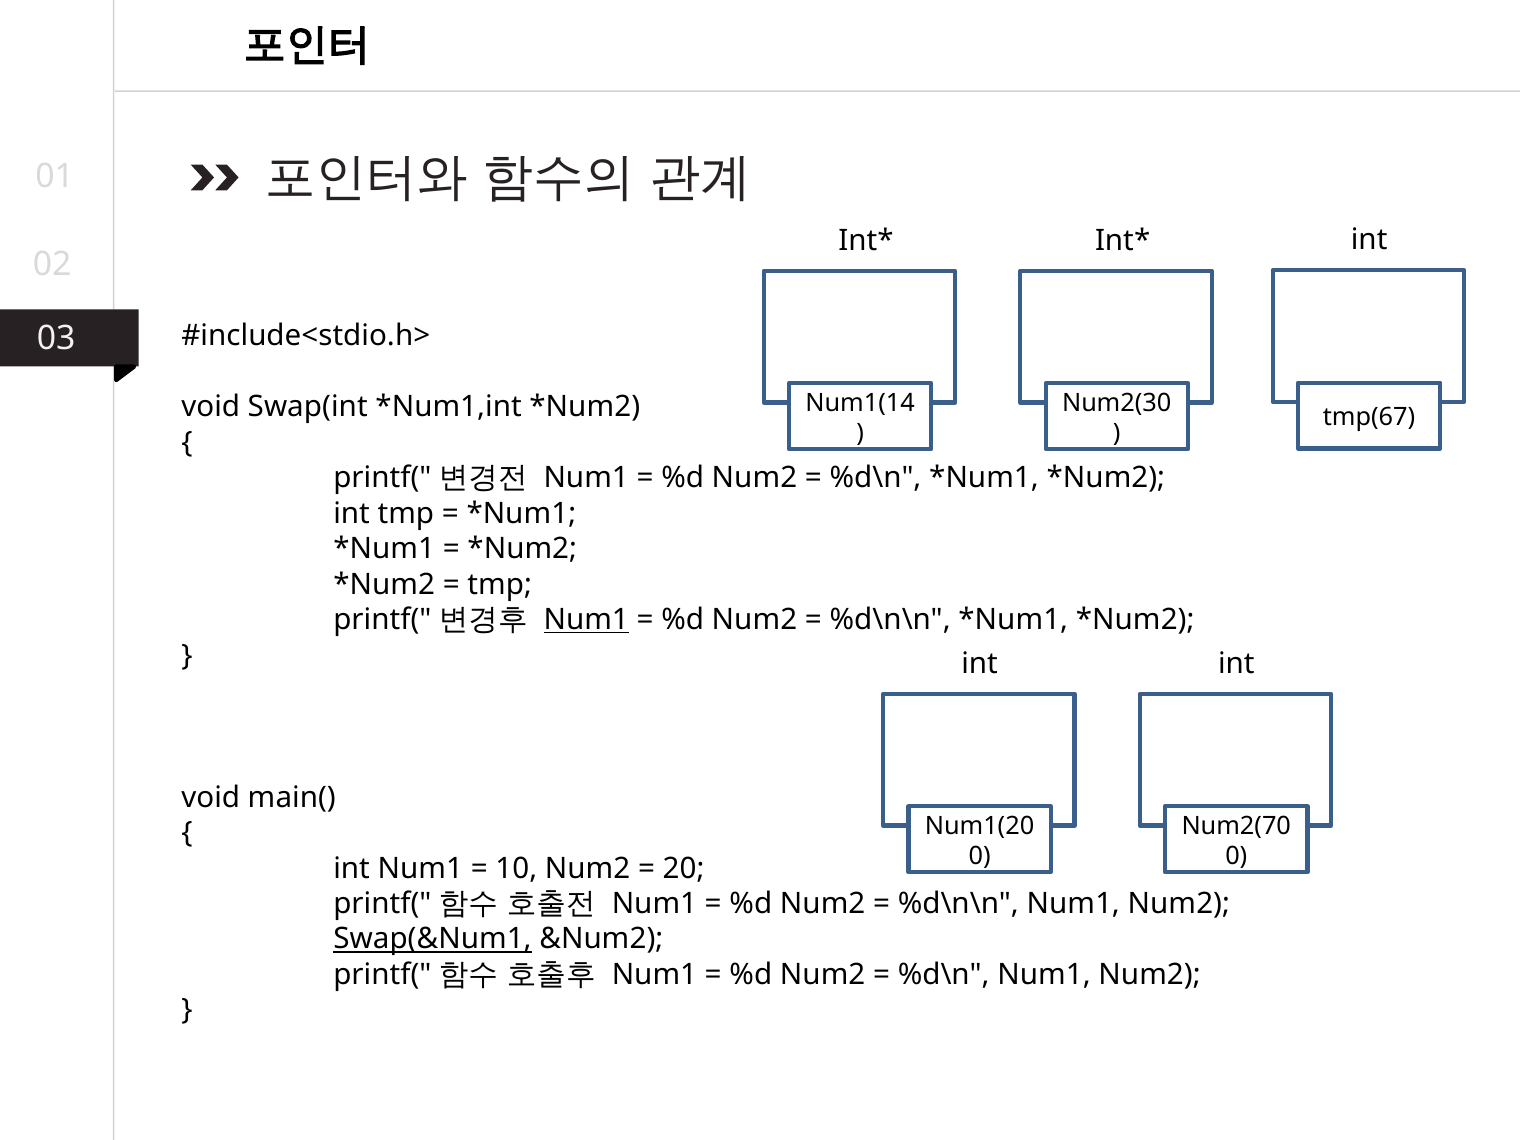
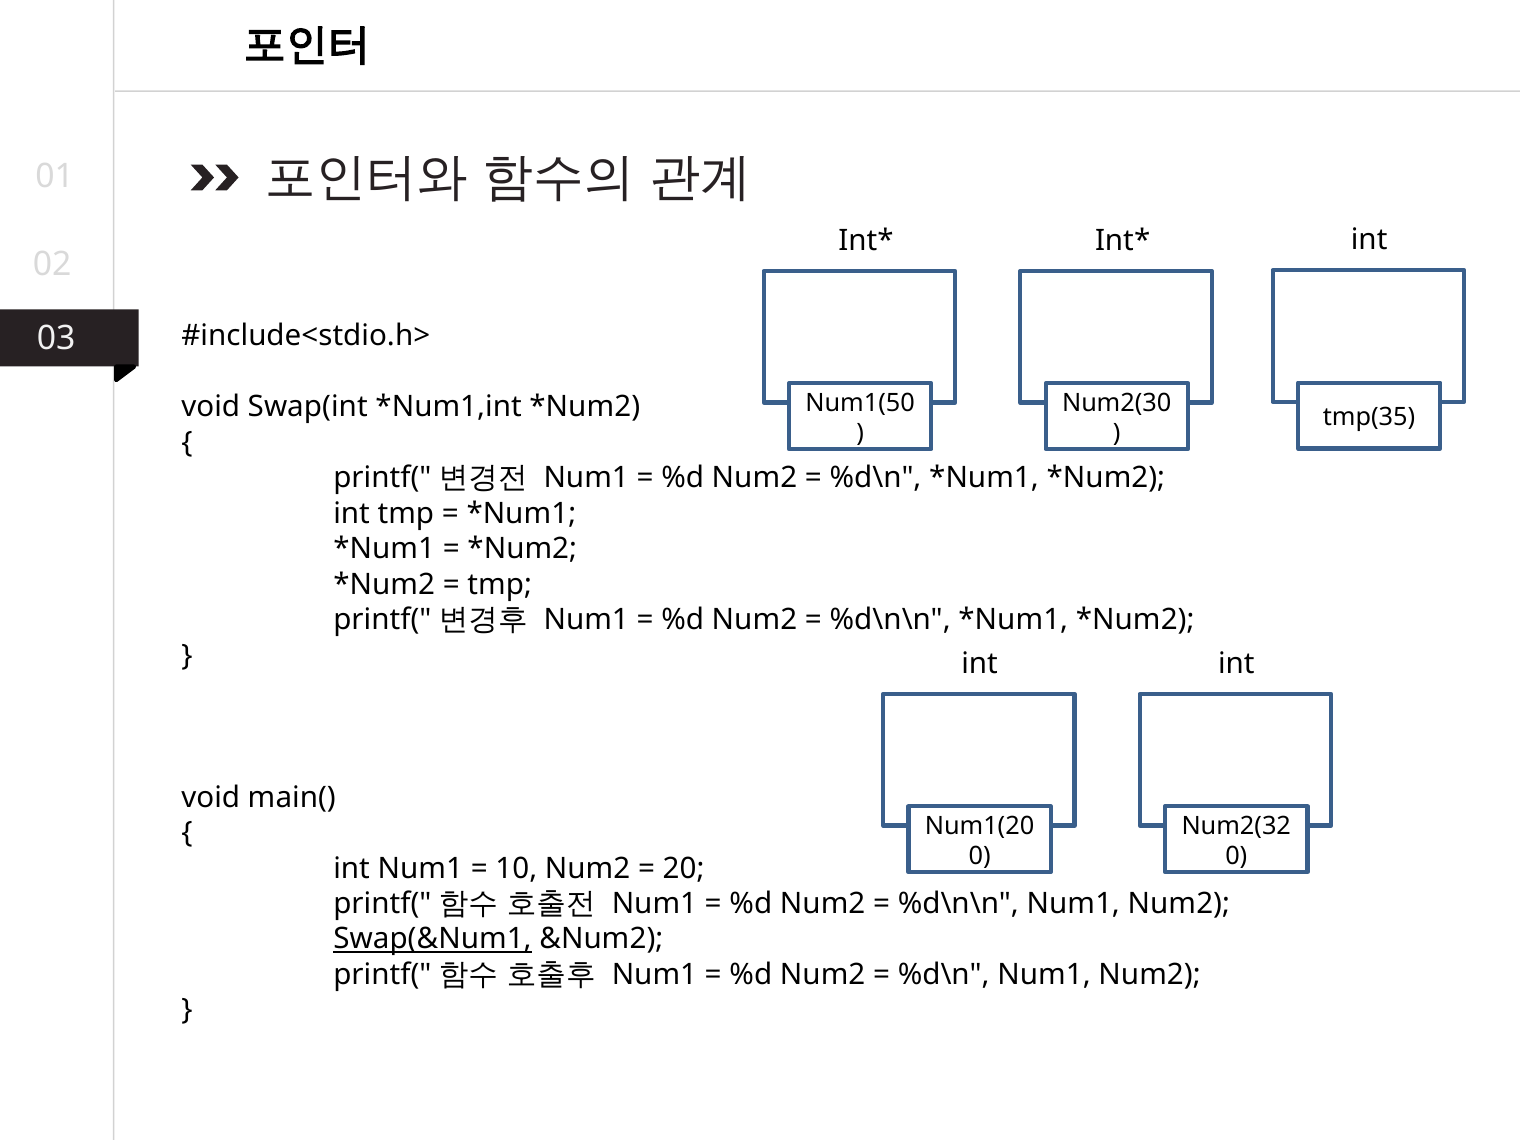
Num1(14: Num1(14 -> Num1(50
tmp(67: tmp(67 -> tmp(35
Num1 at (586, 620) underline: present -> none
Num2(70: Num2(70 -> Num2(32
